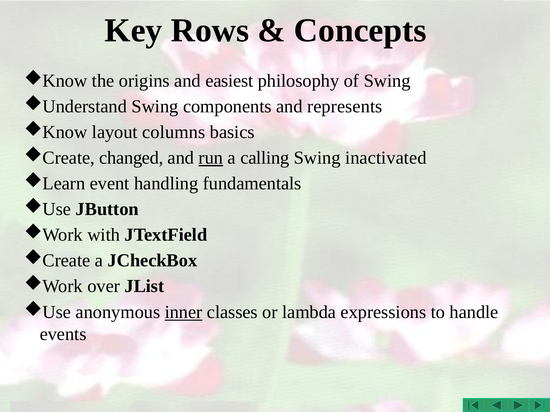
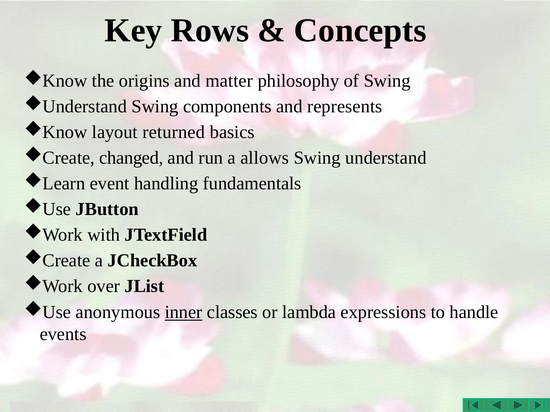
easiest: easiest -> matter
columns: columns -> returned
run underline: present -> none
calling: calling -> allows
inactivated: inactivated -> understand
